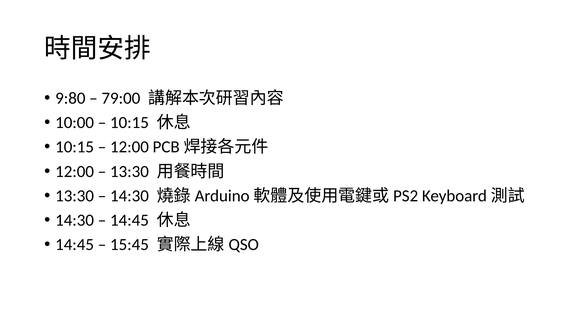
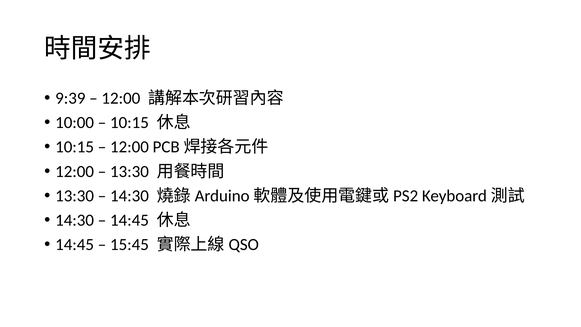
9:80: 9:80 -> 9:39
79:00 at (121, 98): 79:00 -> 12:00
